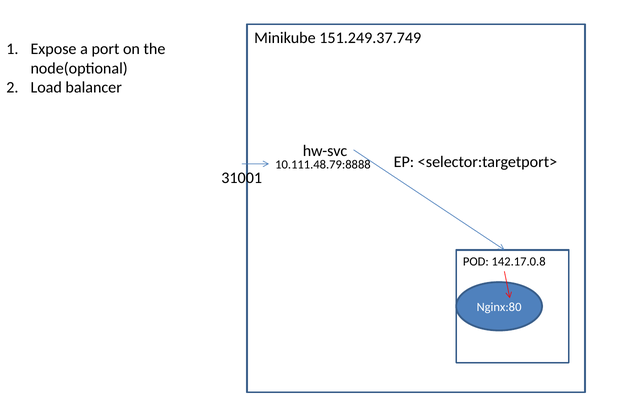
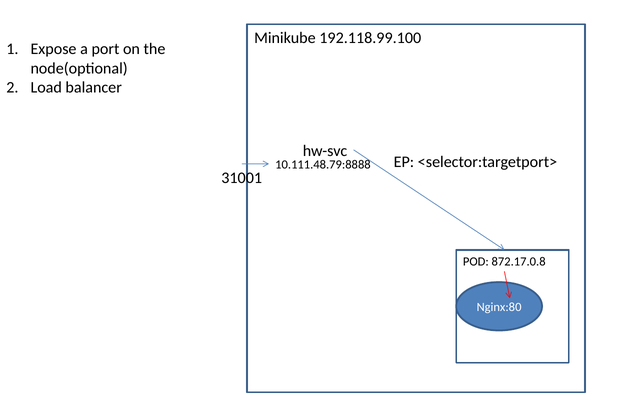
151.249.37.749: 151.249.37.749 -> 192.118.99.100
142.17.0.8: 142.17.0.8 -> 872.17.0.8
